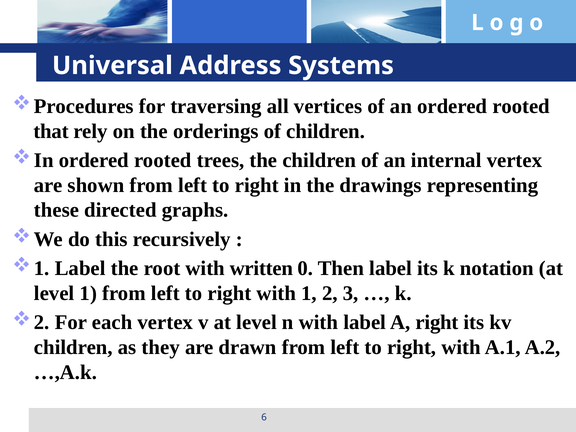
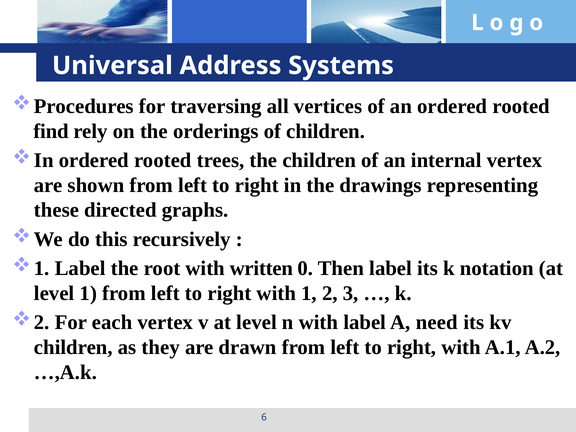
that: that -> find
A right: right -> need
